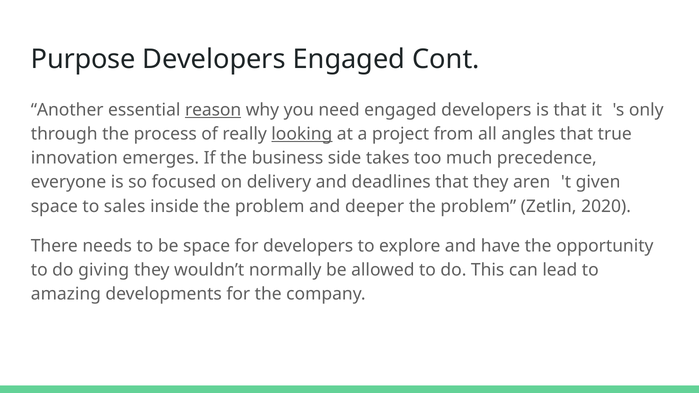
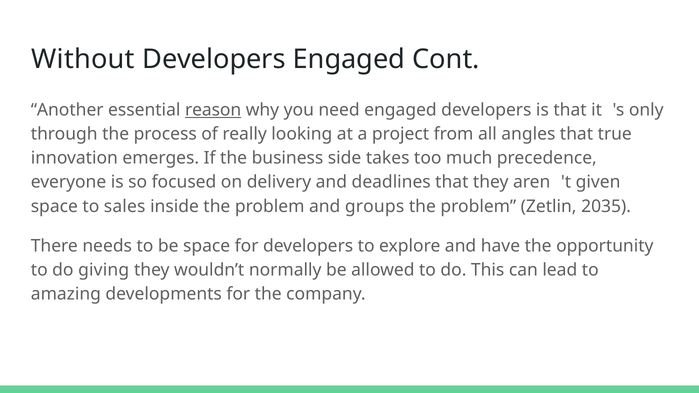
Purpose: Purpose -> Without
looking underline: present -> none
deeper: deeper -> groups
2020: 2020 -> 2035
